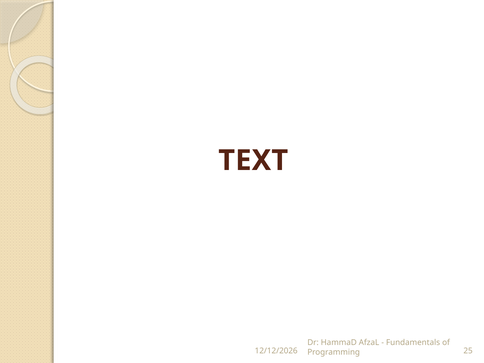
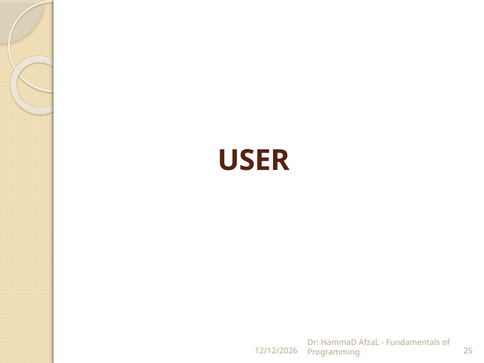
TEXT: TEXT -> USER
